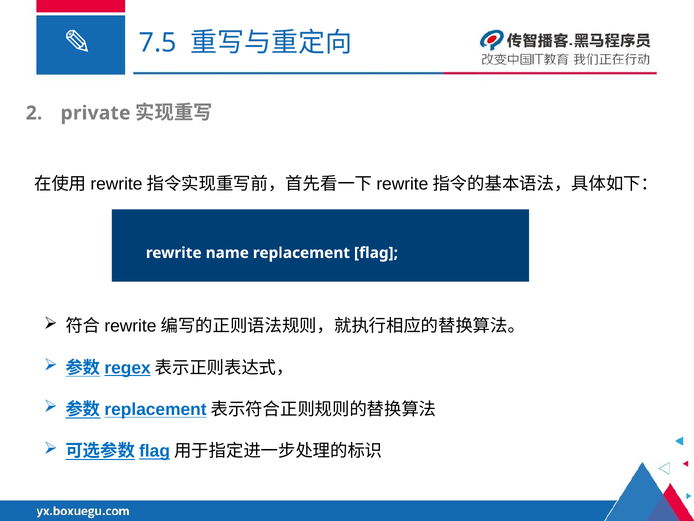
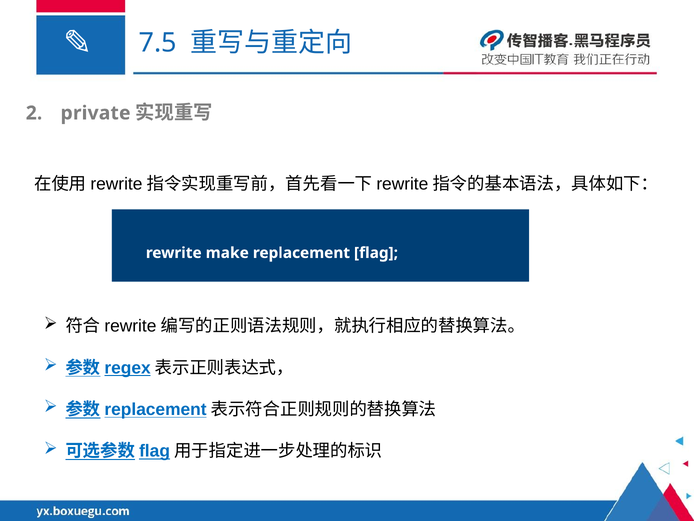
name: name -> make
